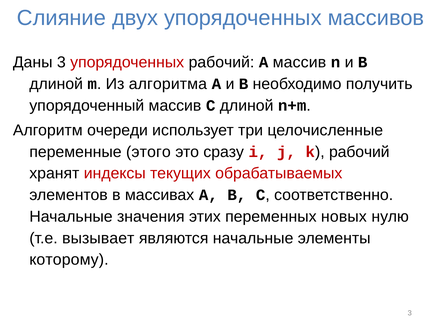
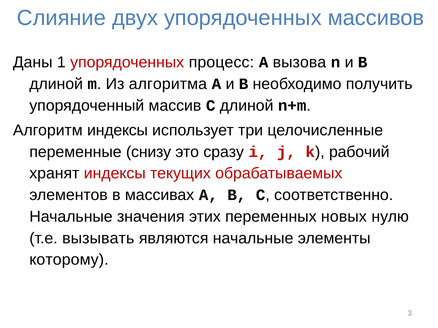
Даны 3: 3 -> 1
упорядоченных рабочий: рабочий -> процесс
A массив: массив -> вызова
Алгоритм очереди: очереди -> индексы
этого: этого -> снизу
вызывает: вызывает -> вызывать
